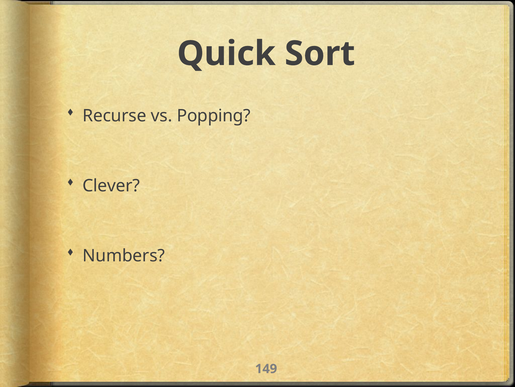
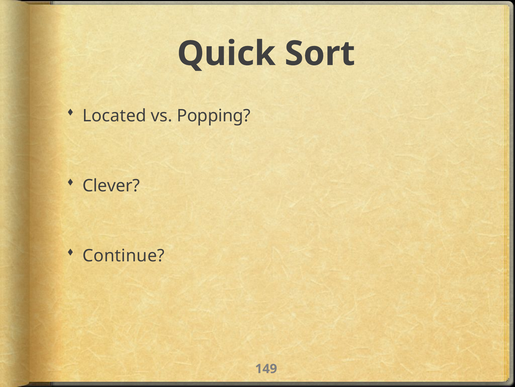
Recurse: Recurse -> Located
Numbers: Numbers -> Continue
